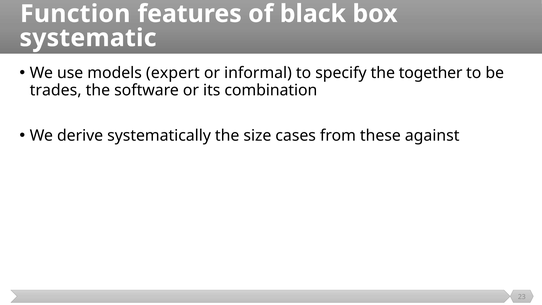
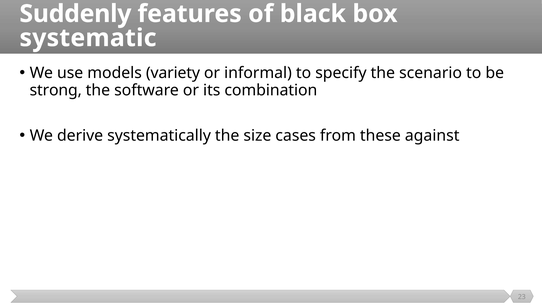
Function: Function -> Suddenly
expert: expert -> variety
together: together -> scenario
trades: trades -> strong
